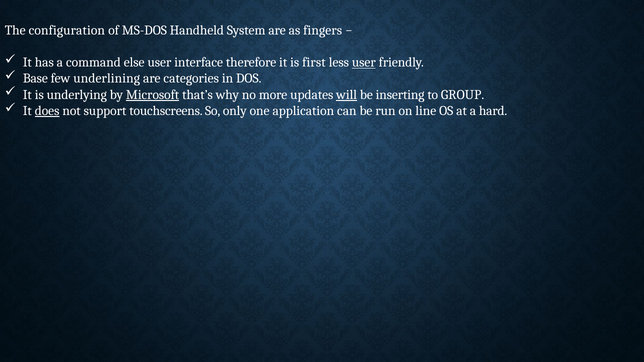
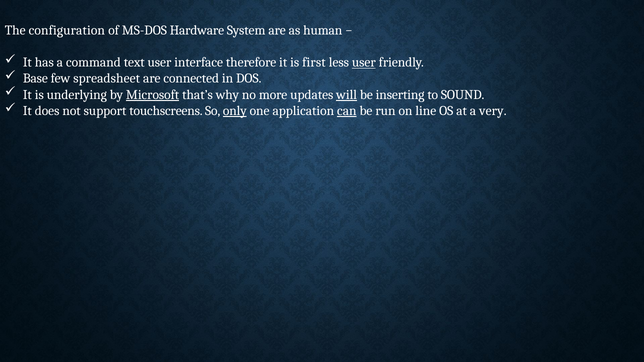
Handheld: Handheld -> Hardware
fingers: fingers -> human
else: else -> text
underlining: underlining -> spreadsheet
categories: categories -> connected
GROUP: GROUP -> SOUND
does underline: present -> none
only underline: none -> present
can underline: none -> present
hard: hard -> very
